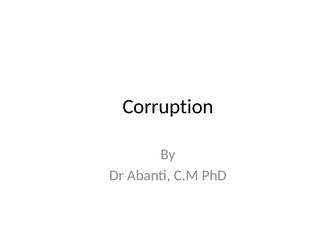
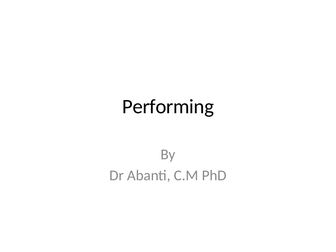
Corruption: Corruption -> Performing
